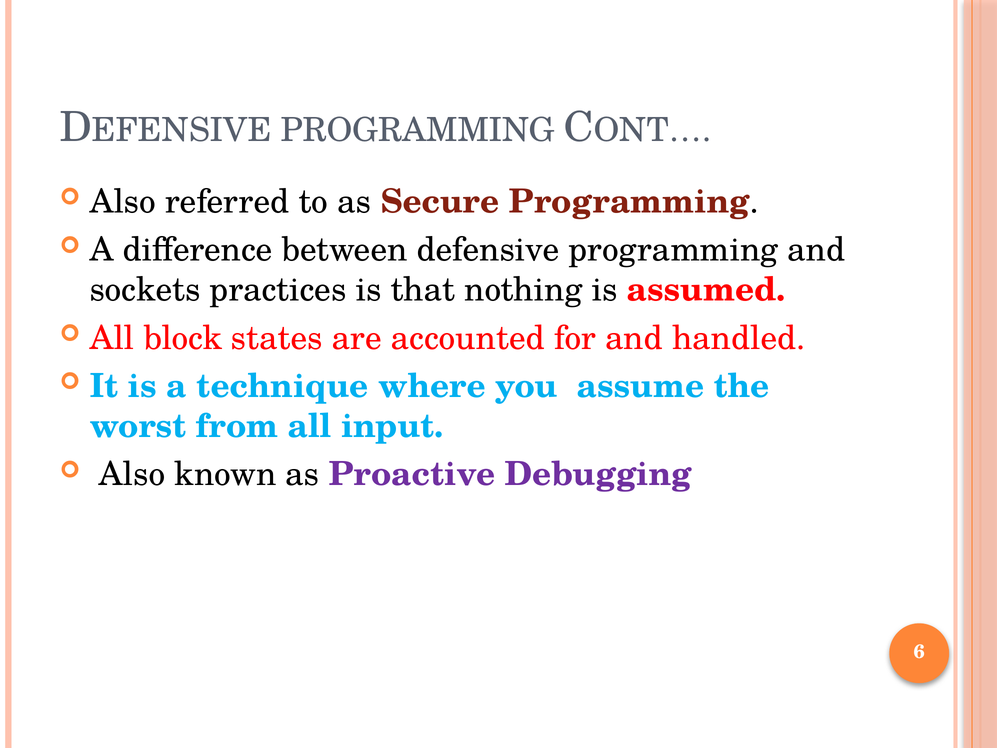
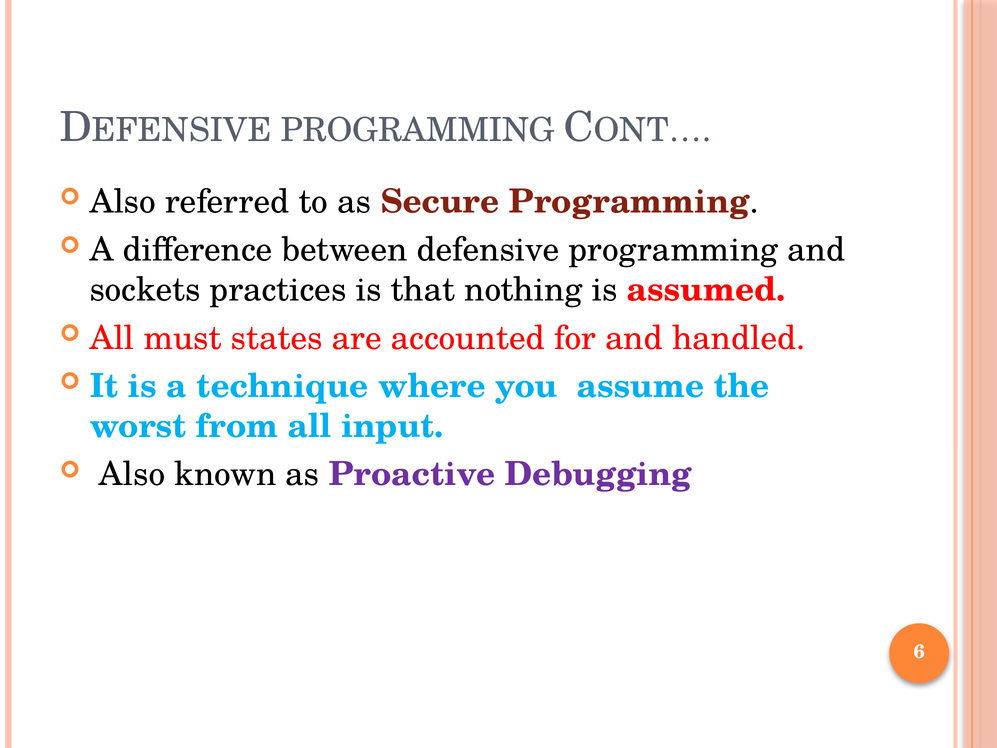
block: block -> must
